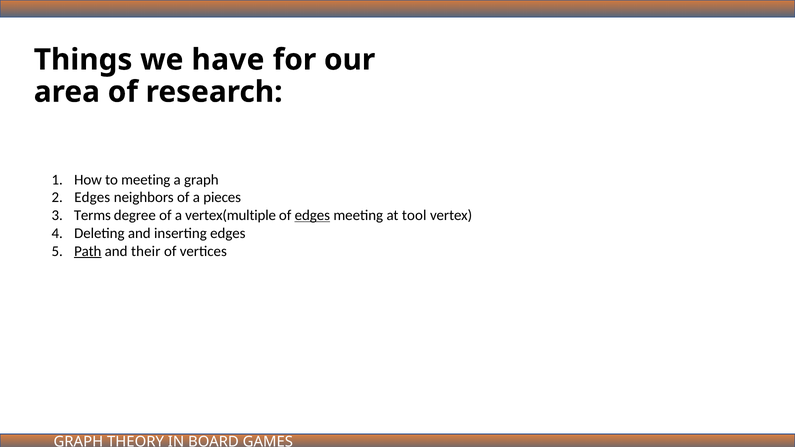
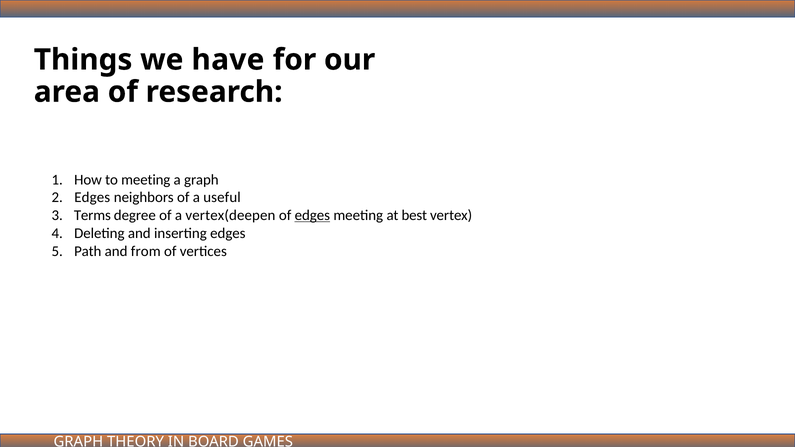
pieces: pieces -> useful
vertex(multiple: vertex(multiple -> vertex(deepen
tool: tool -> best
Path underline: present -> none
their: their -> from
